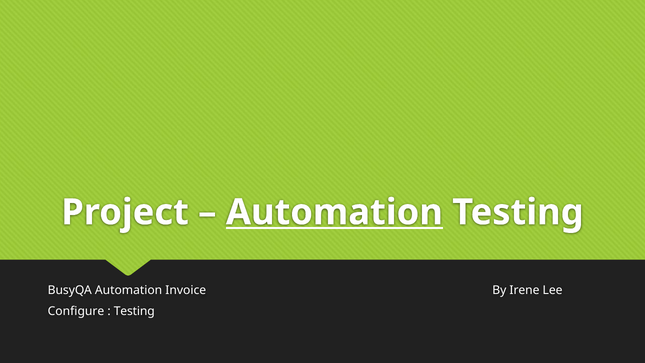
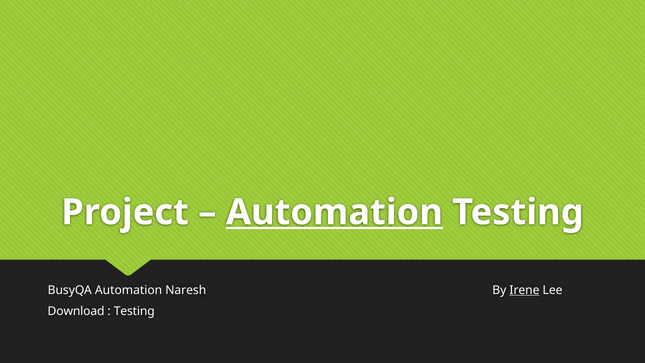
Invoice: Invoice -> Naresh
Irene underline: none -> present
Configure: Configure -> Download
